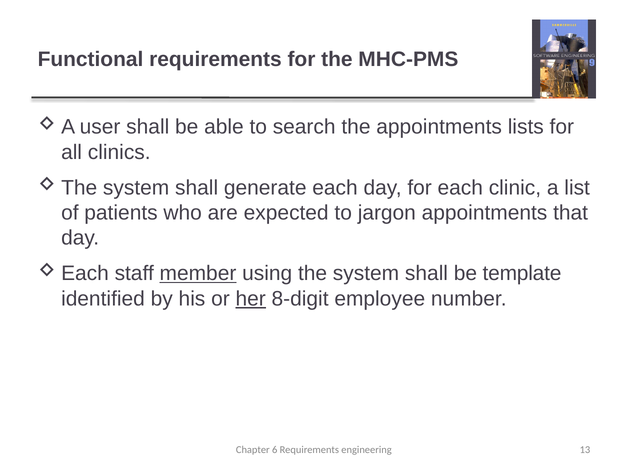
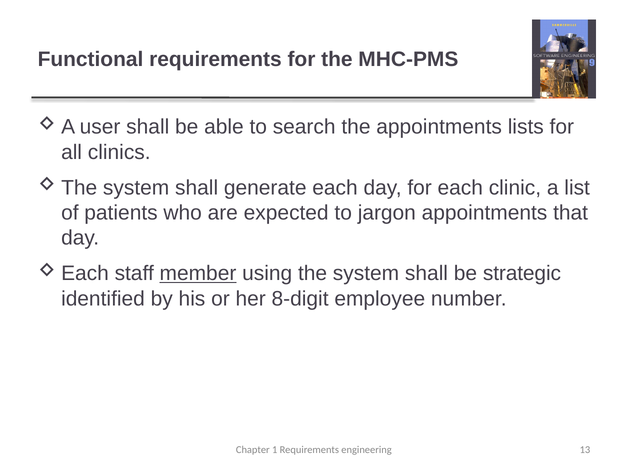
template: template -> strategic
her underline: present -> none
6: 6 -> 1
